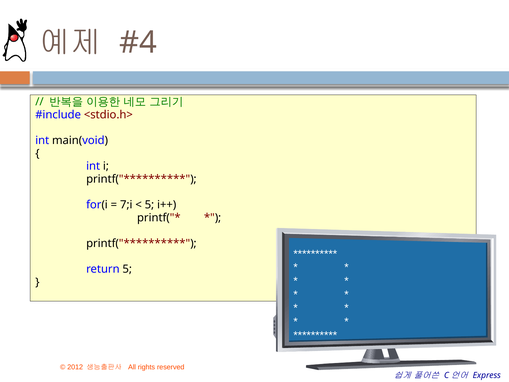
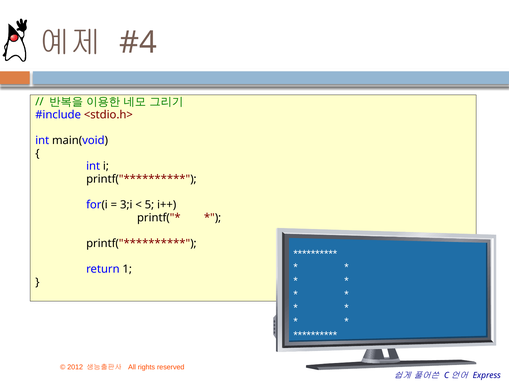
7;i: 7;i -> 3;i
return 5: 5 -> 1
